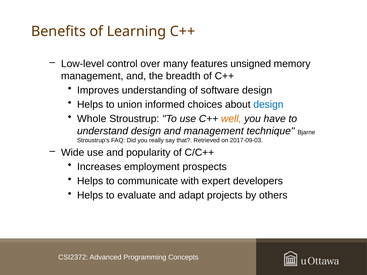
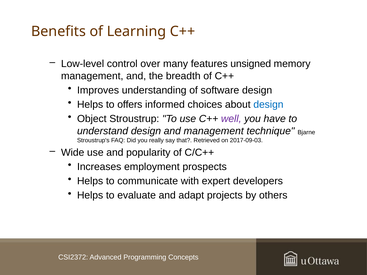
union: union -> offers
Whole: Whole -> Object
well colour: orange -> purple
